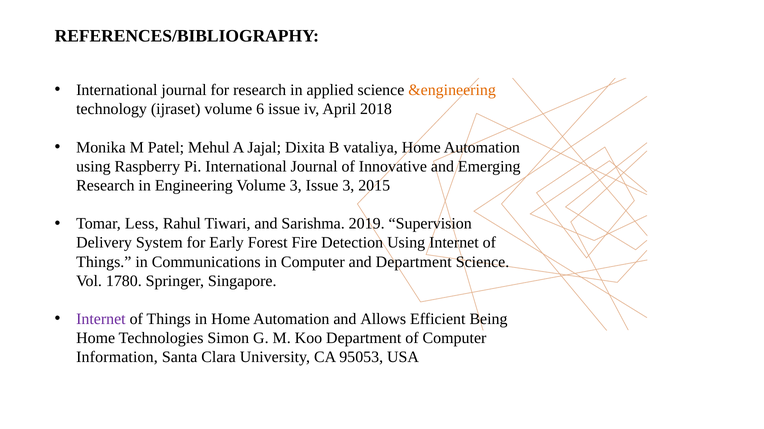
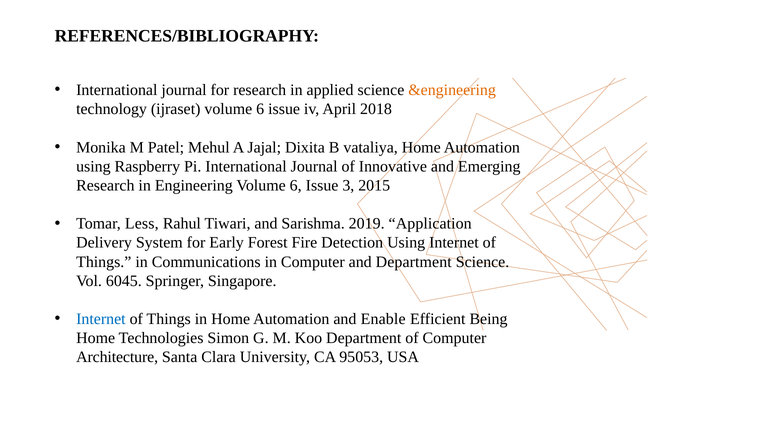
Engineering Volume 3: 3 -> 6
Supervision: Supervision -> Application
1780: 1780 -> 6045
Internet at (101, 320) colour: purple -> blue
Allows: Allows -> Enable
Information: Information -> Architecture
